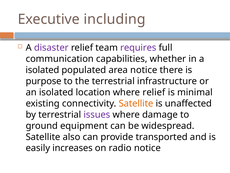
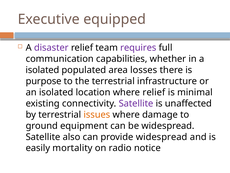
including: including -> equipped
area notice: notice -> losses
Satellite at (136, 103) colour: orange -> purple
issues colour: purple -> orange
provide transported: transported -> widespread
increases: increases -> mortality
